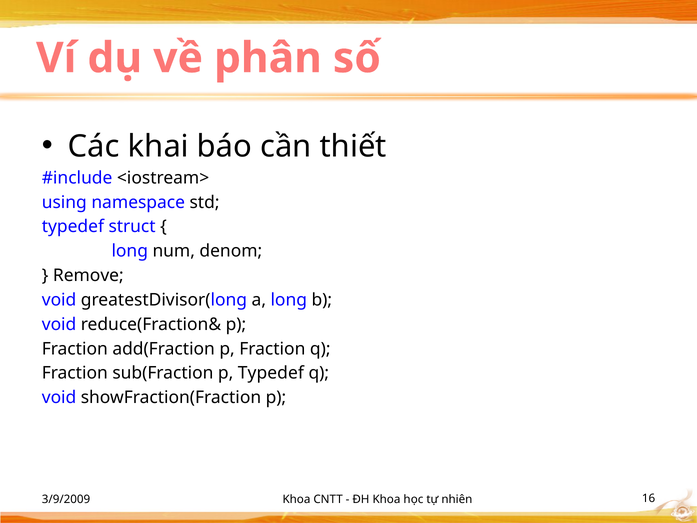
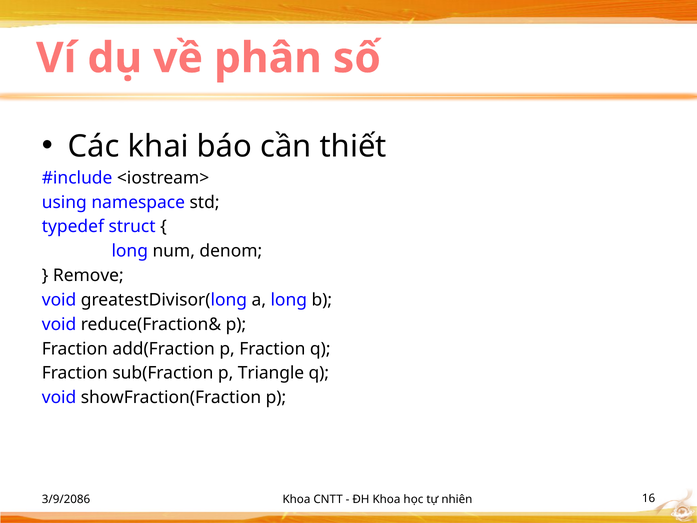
p Typedef: Typedef -> Triangle
3/9/2009: 3/9/2009 -> 3/9/2086
